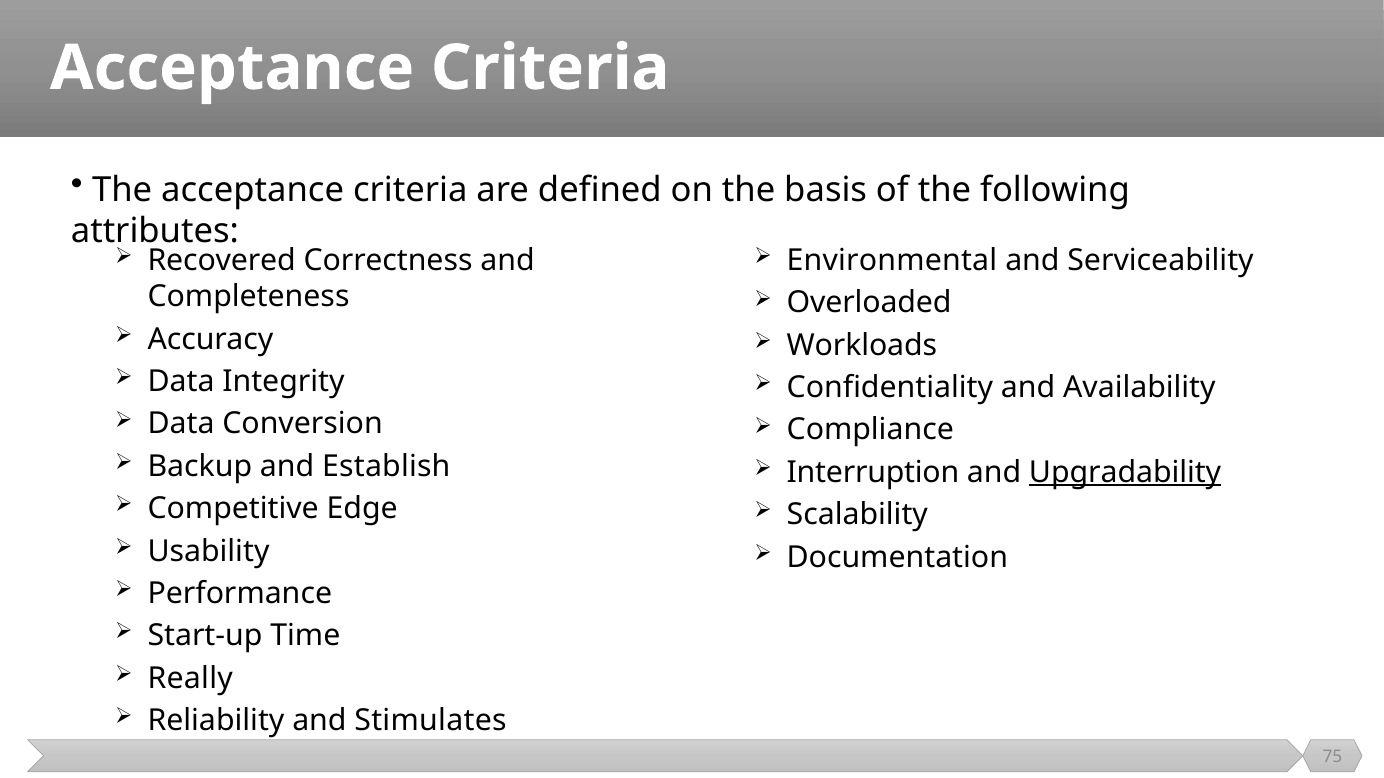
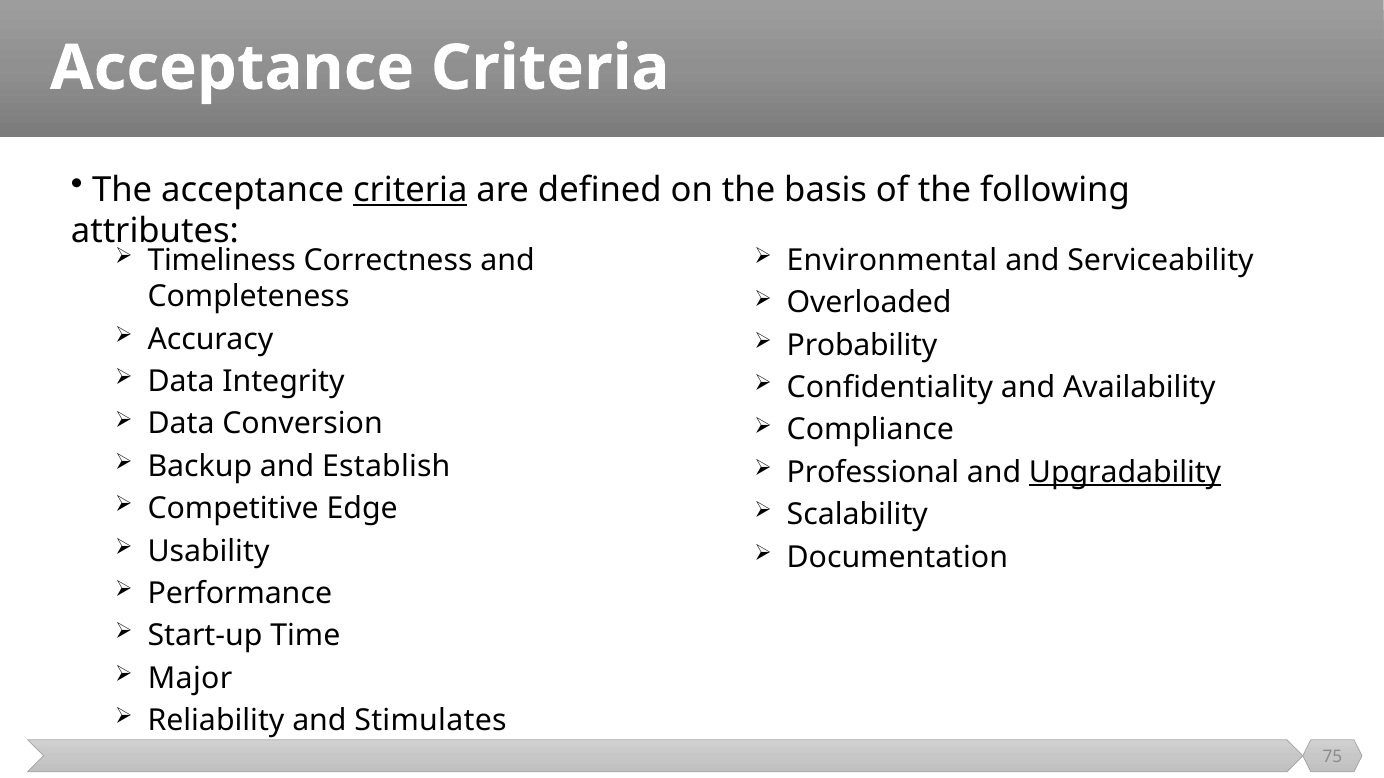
criteria at (410, 190) underline: none -> present
Recovered: Recovered -> Timeliness
Workloads: Workloads -> Probability
Interruption: Interruption -> Professional
Really: Really -> Major
